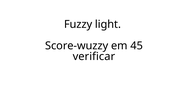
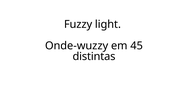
Score-wuzzy: Score-wuzzy -> Onde-wuzzy
verificar: verificar -> distintas
